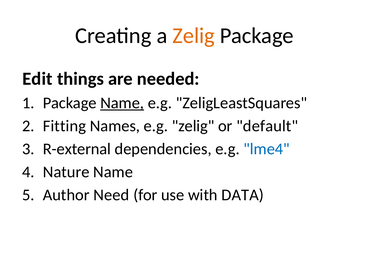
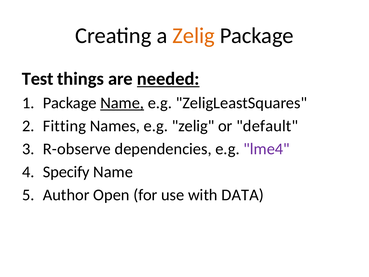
Edit: Edit -> Test
needed underline: none -> present
R-external: R-external -> R-observe
lme4 colour: blue -> purple
Nature: Nature -> Specify
Need: Need -> Open
